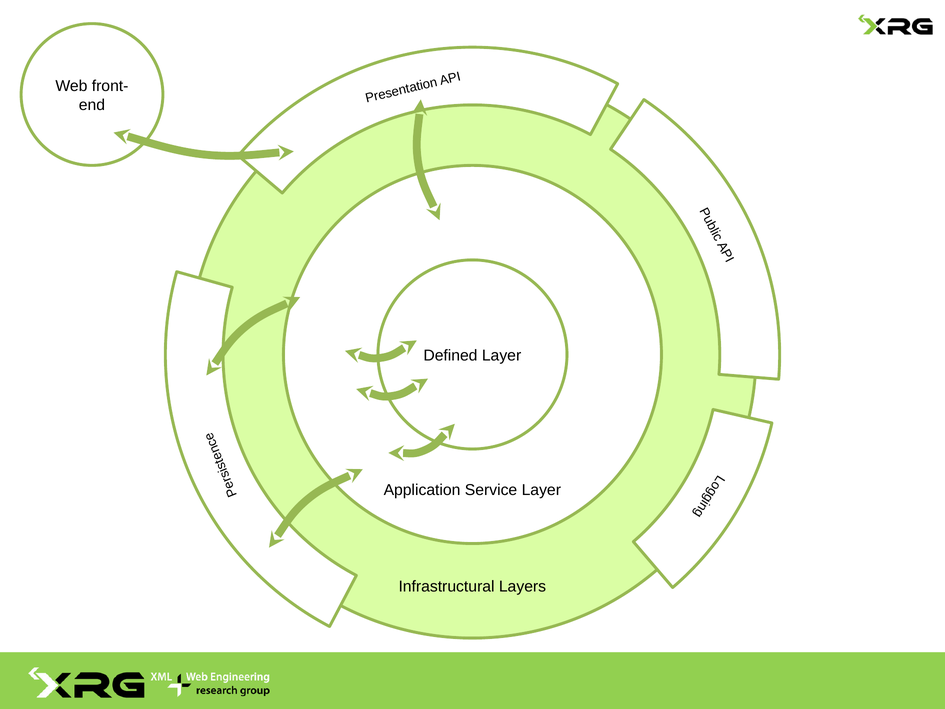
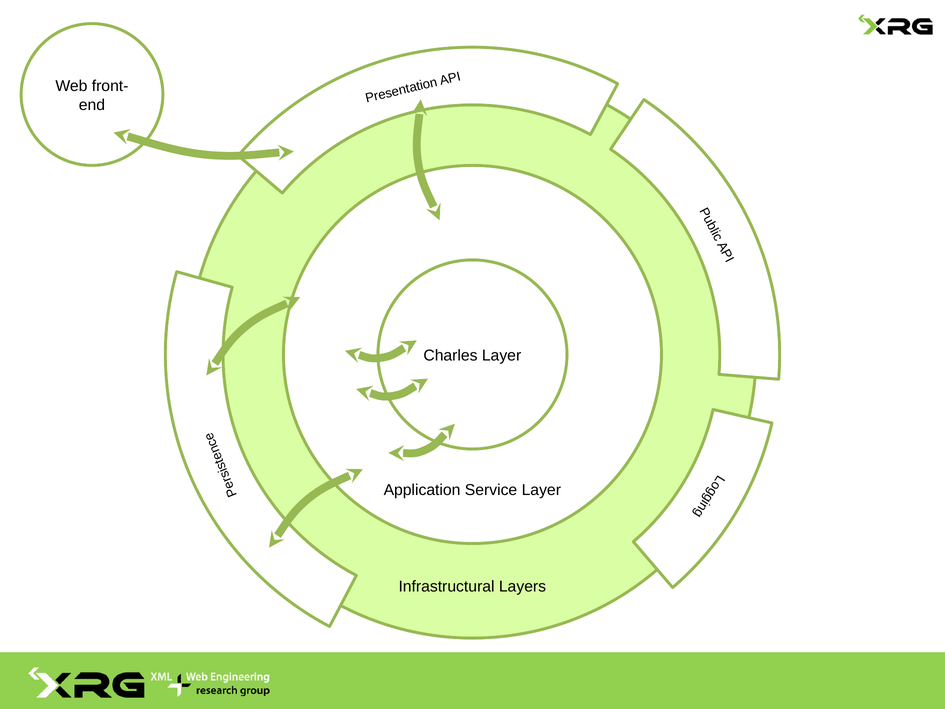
Defined: Defined -> Charles
